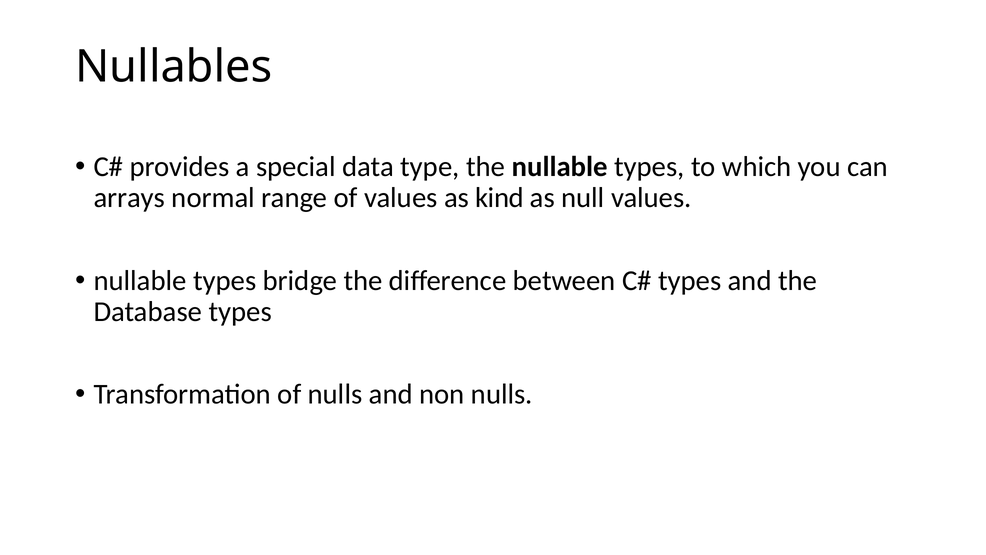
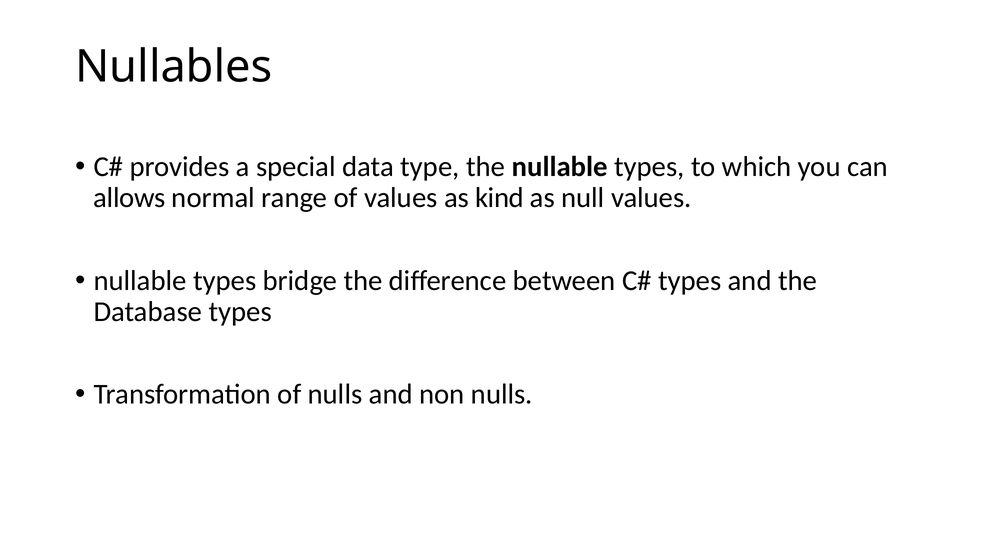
arrays: arrays -> allows
